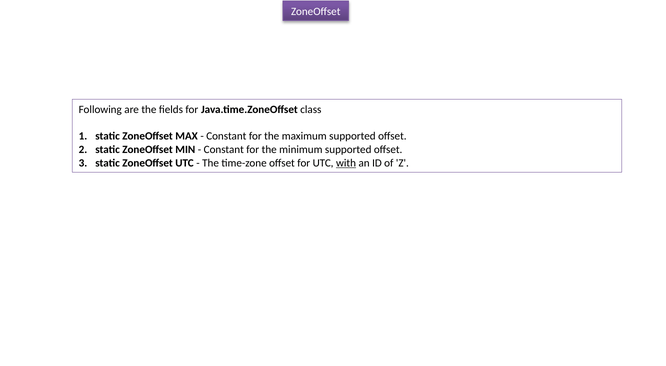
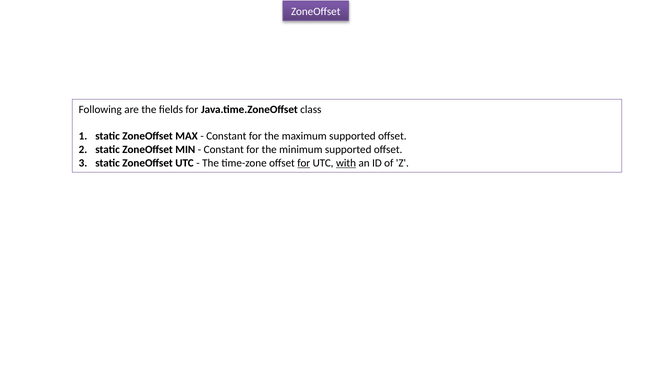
for at (304, 163) underline: none -> present
